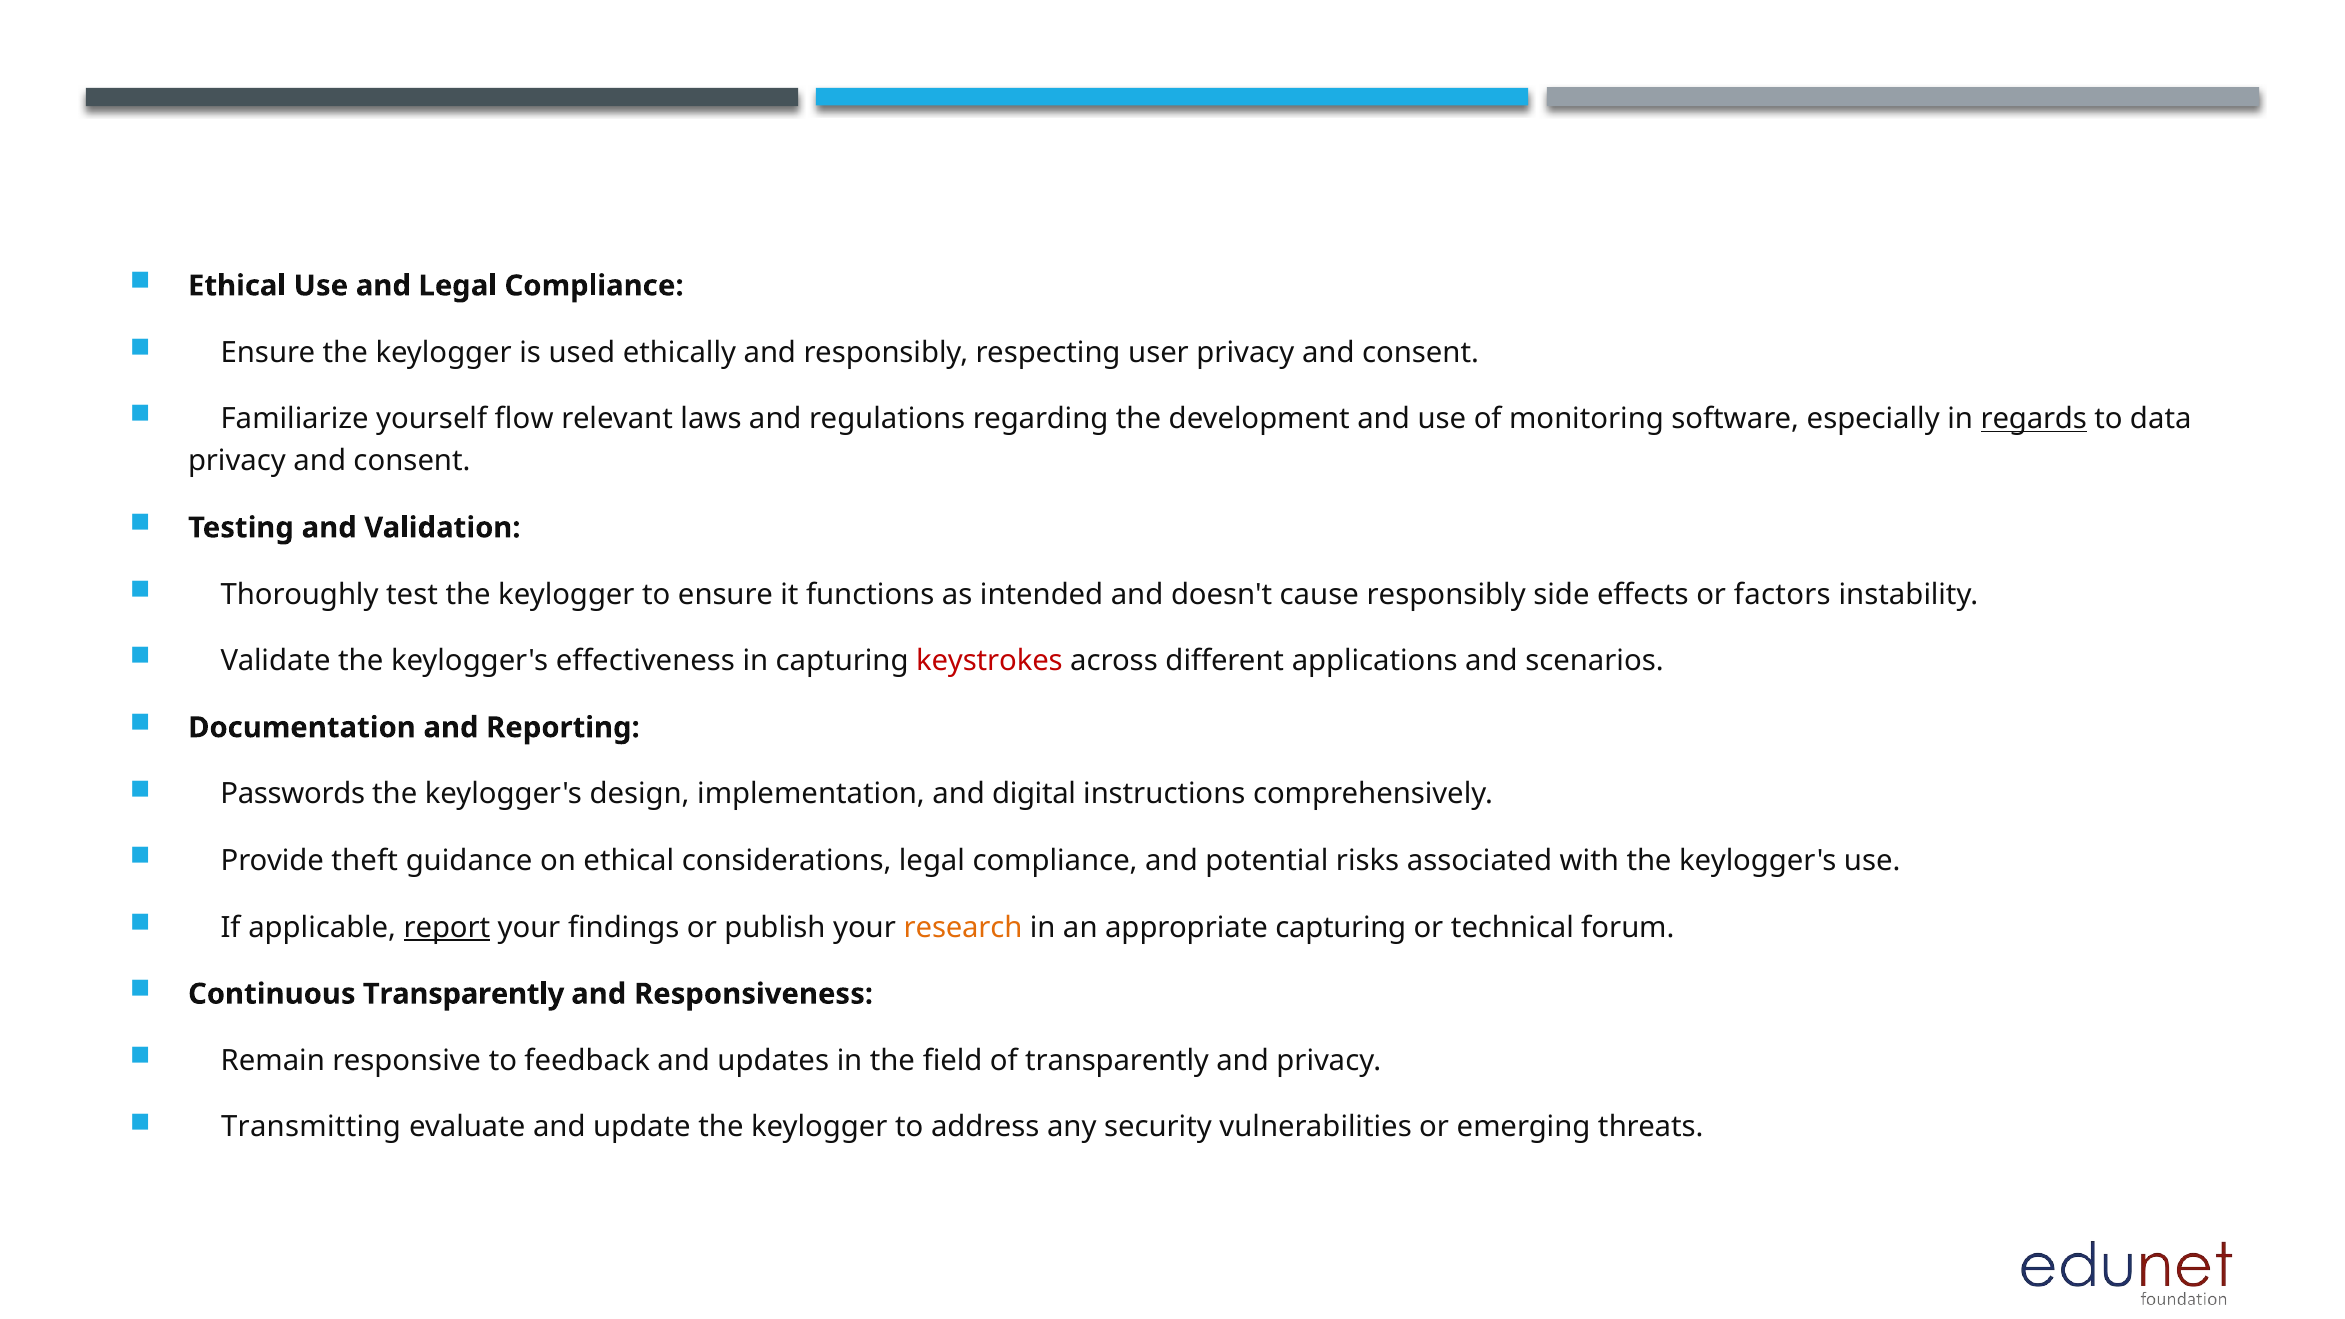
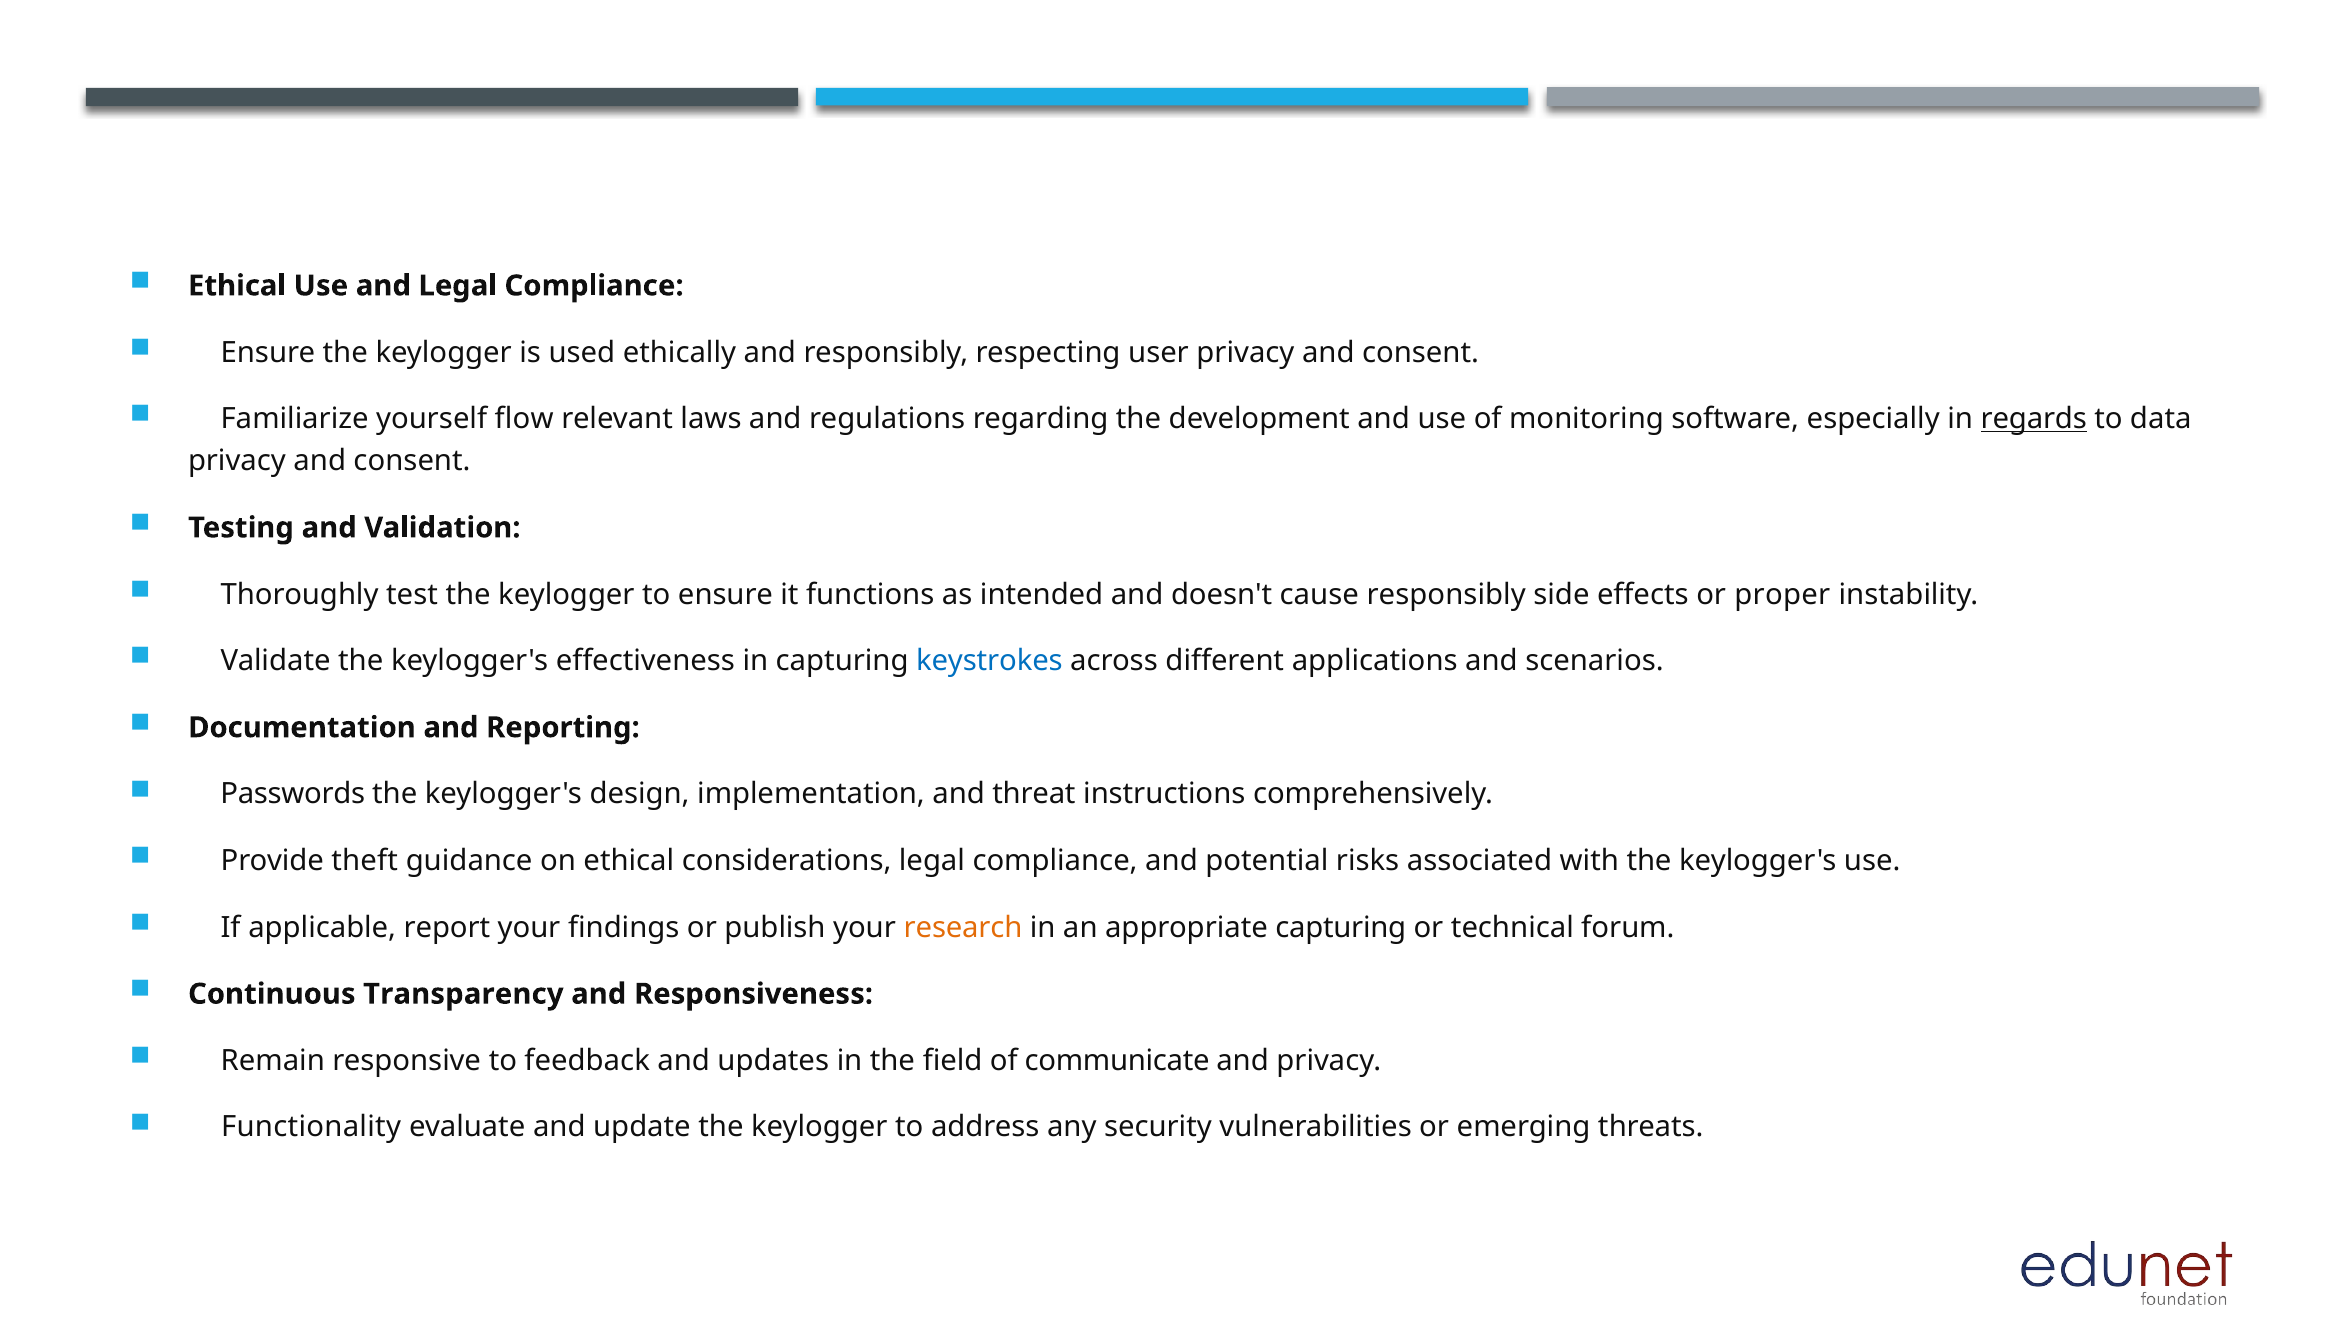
factors: factors -> proper
keystrokes colour: red -> blue
digital: digital -> threat
report underline: present -> none
Continuous Transparently: Transparently -> Transparency
of transparently: transparently -> communicate
Transmitting: Transmitting -> Functionality
